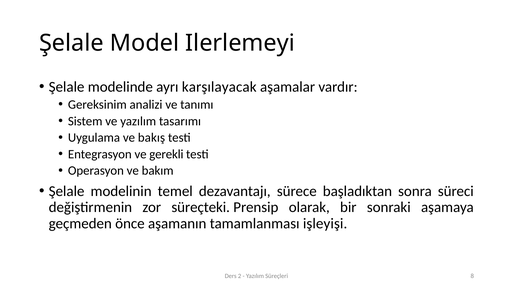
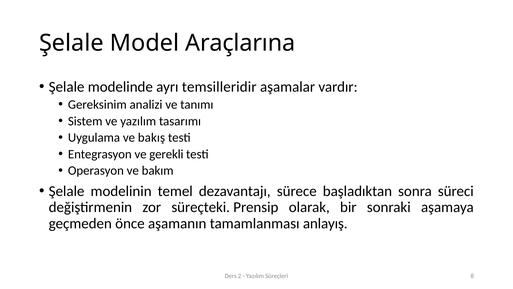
Ilerlemeyi: Ilerlemeyi -> Araçlarına
karşılayacak: karşılayacak -> temsilleridir
işleyişi: işleyişi -> anlayış
